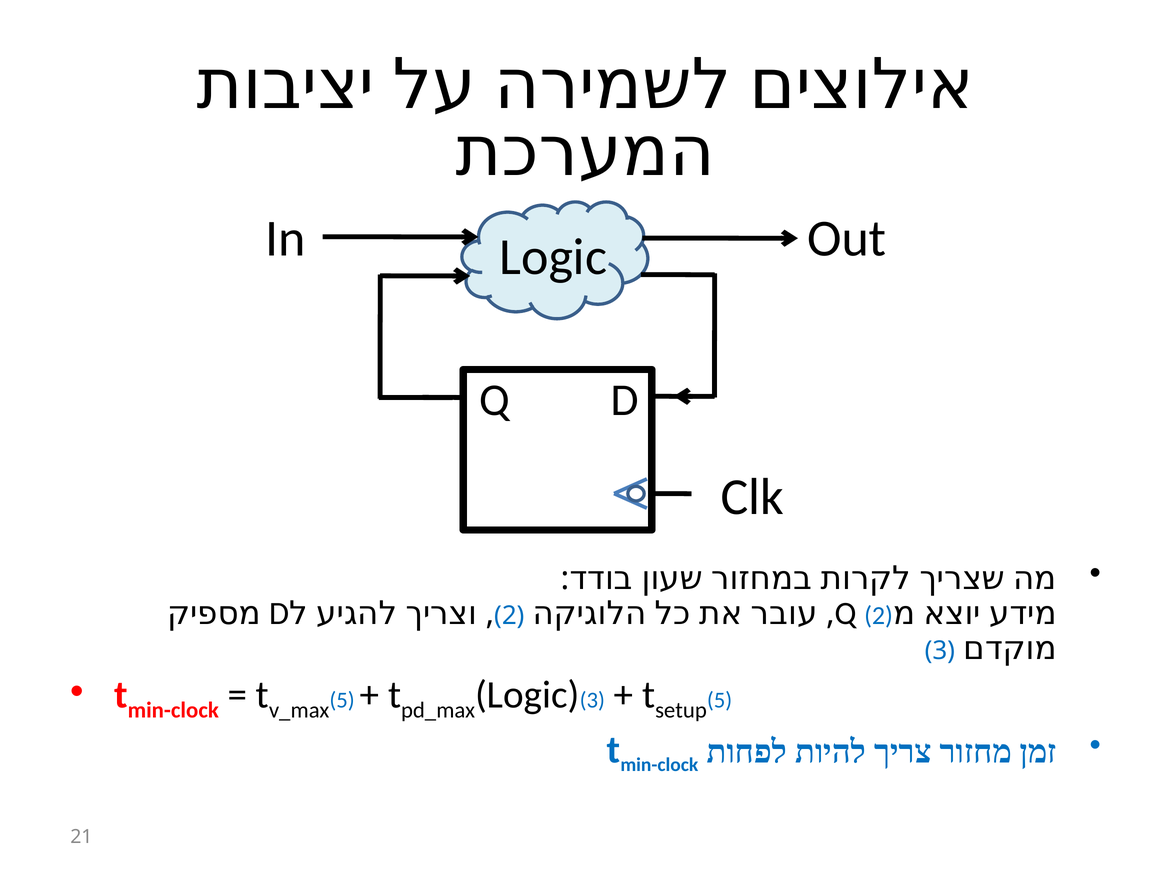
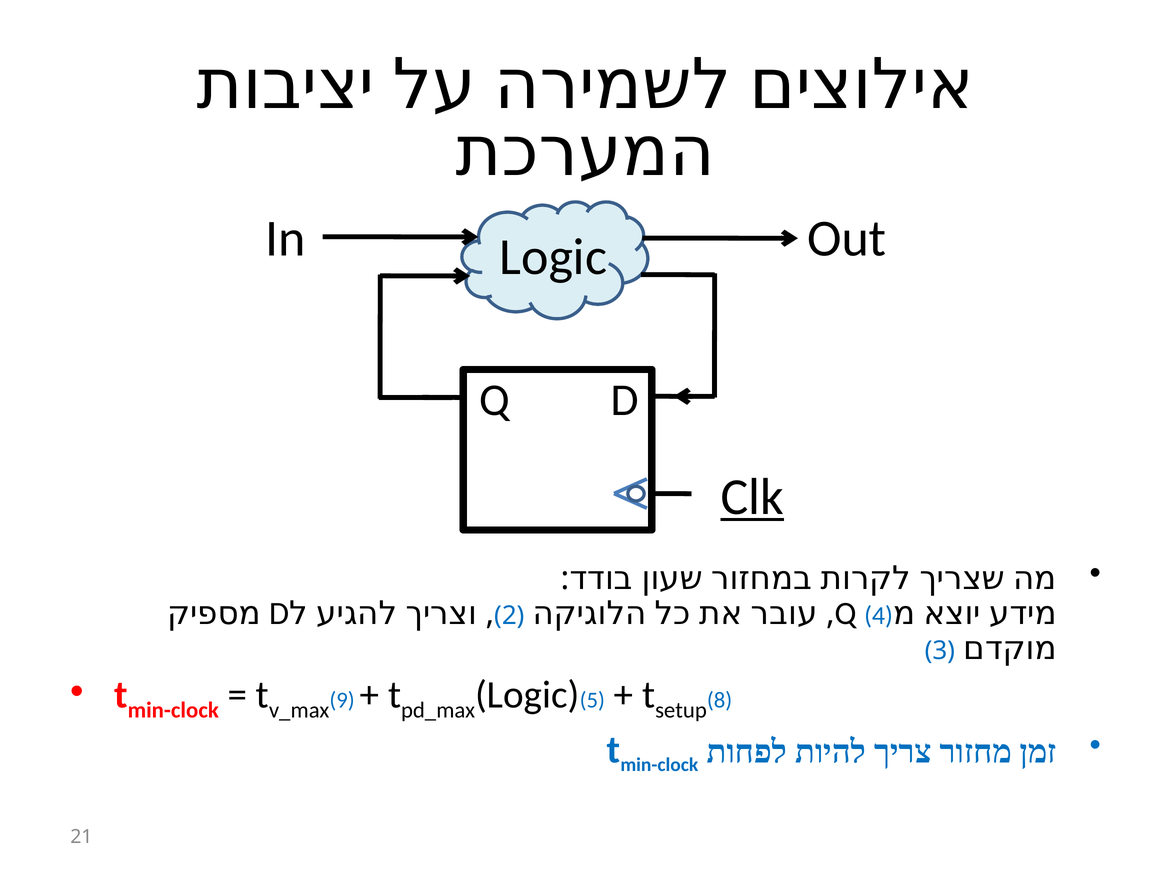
Clk underline: none -> present
Q 2: 2 -> 4
5 at (342, 701): 5 -> 9
Logic 3: 3 -> 5
5 at (720, 701): 5 -> 8
